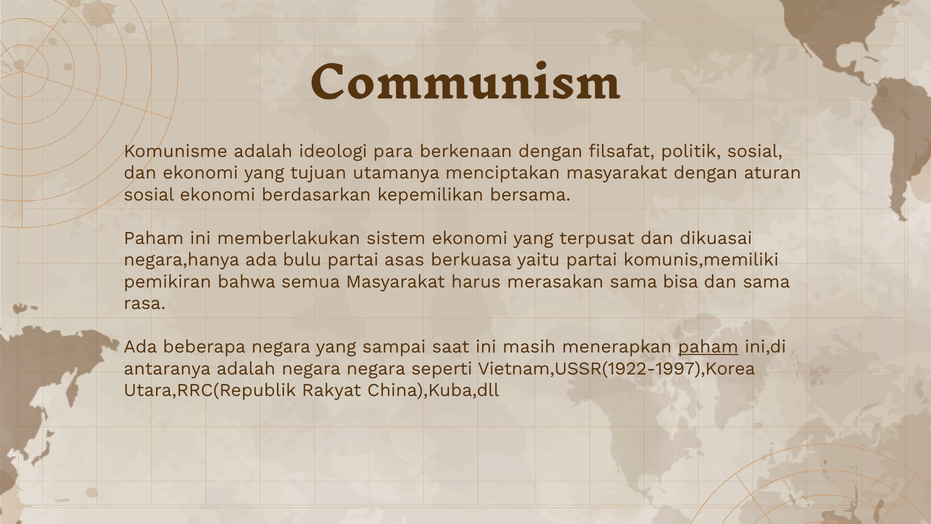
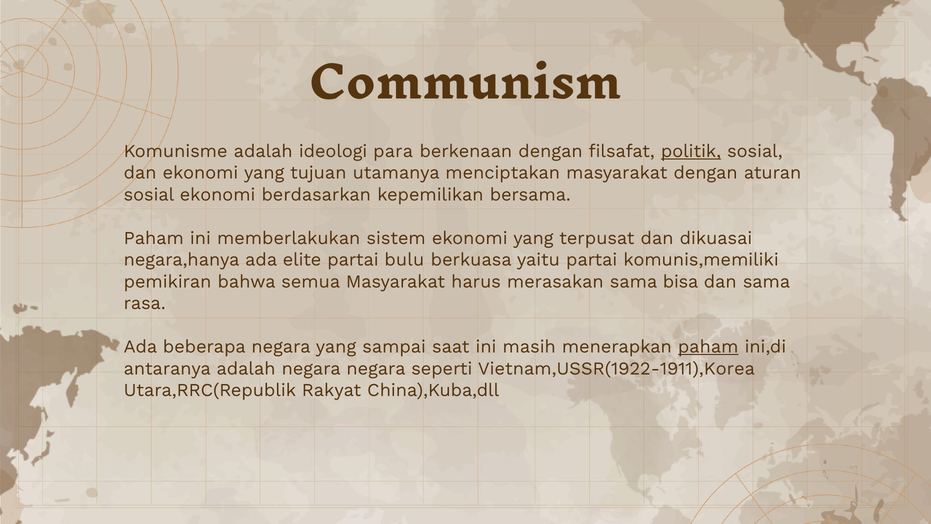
politik underline: none -> present
bulu: bulu -> elite
asas: asas -> bulu
Vietnam,USSR(1922-1997),Korea: Vietnam,USSR(1922-1997),Korea -> Vietnam,USSR(1922-1911),Korea
